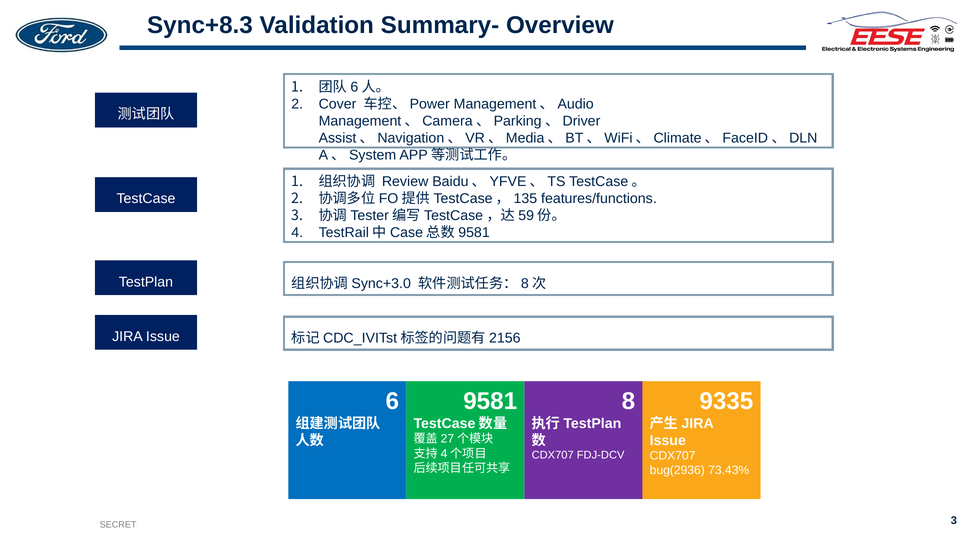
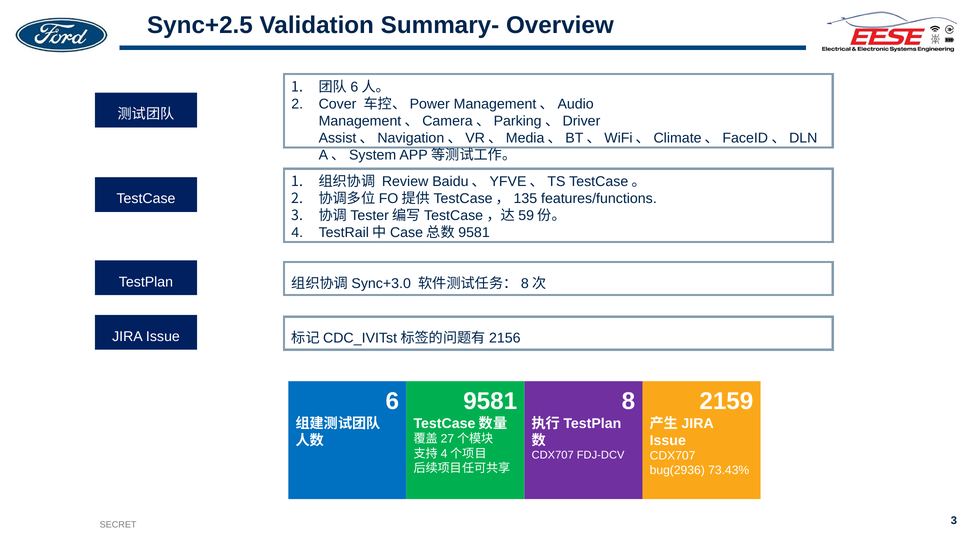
Sync+8.3: Sync+8.3 -> Sync+2.5
9335: 9335 -> 2159
